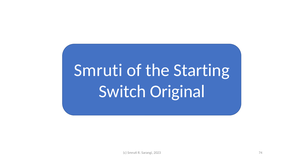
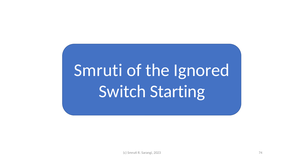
Starting: Starting -> Ignored
Original: Original -> Starting
